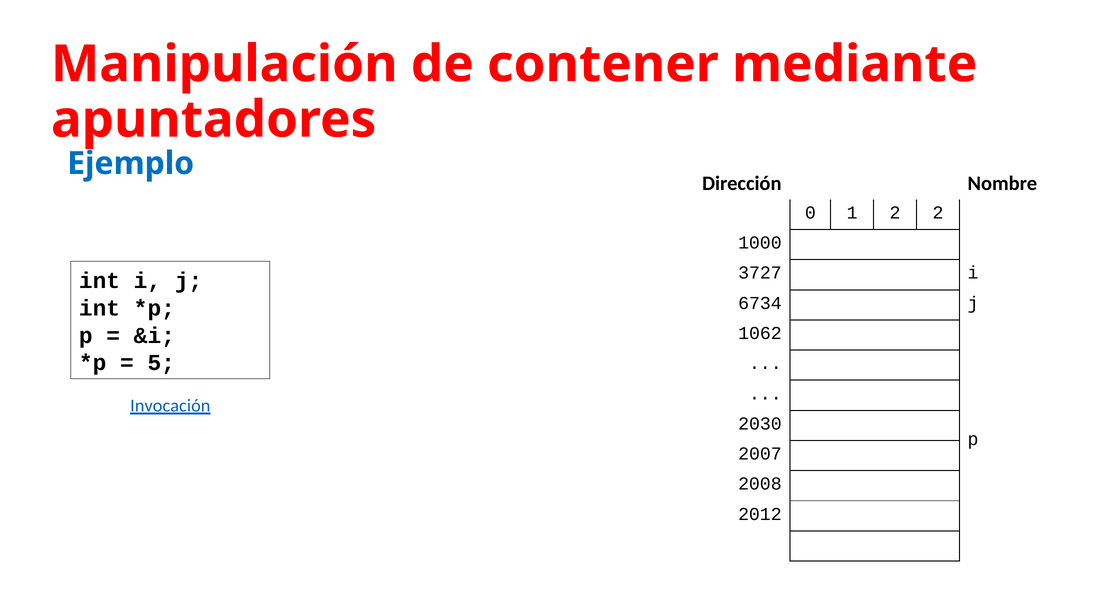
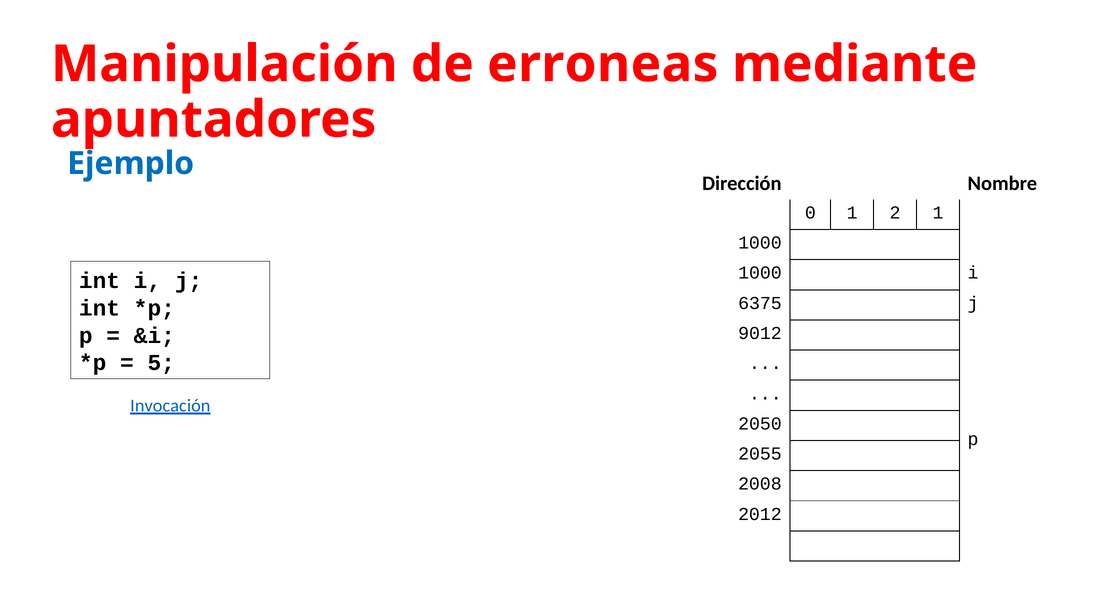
contener: contener -> erroneas
2 2: 2 -> 1
3727 at (760, 273): 3727 -> 1000
6734: 6734 -> 6375
1062: 1062 -> 9012
2030: 2030 -> 2050
2007: 2007 -> 2055
